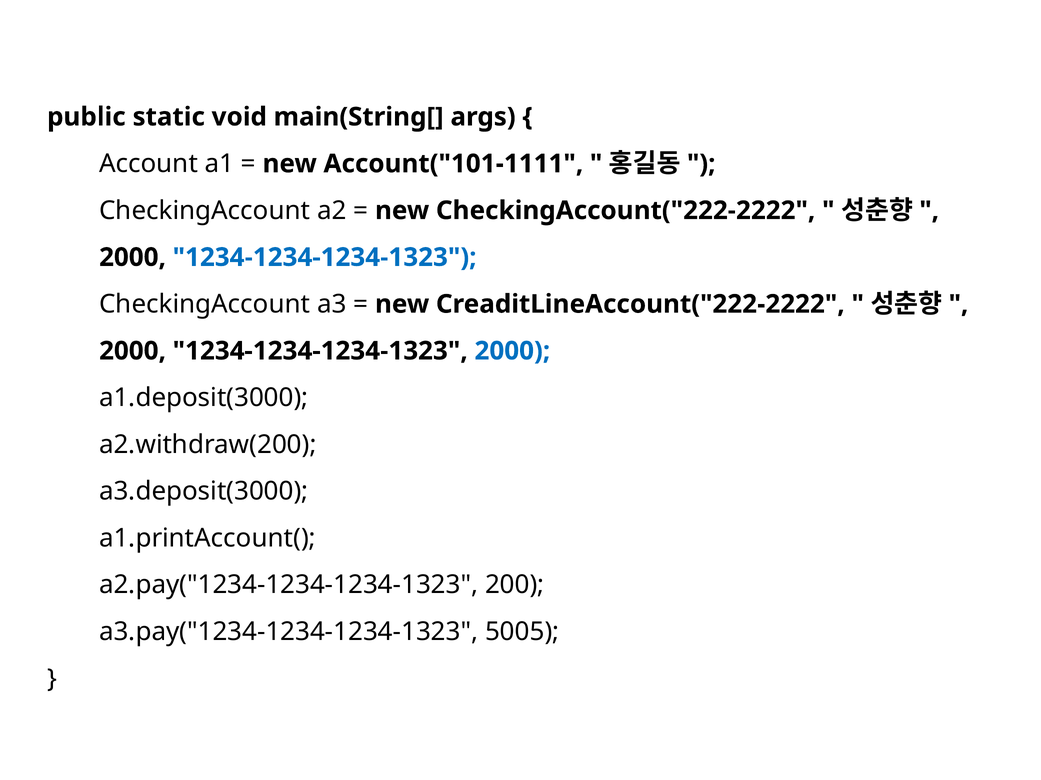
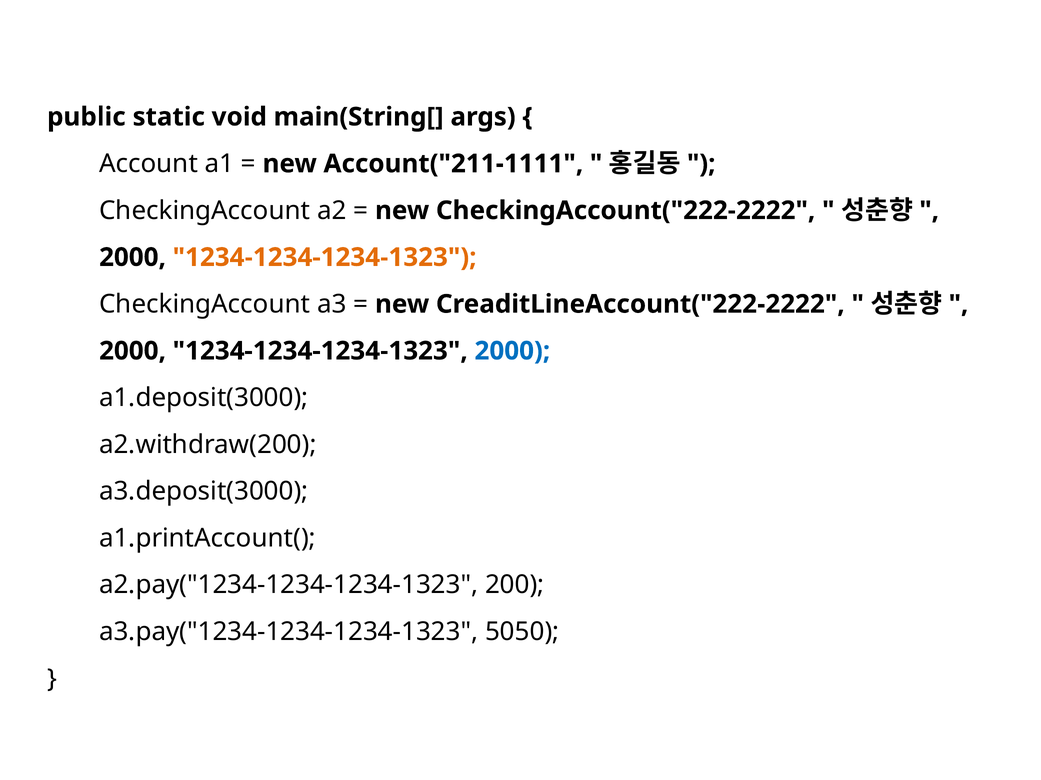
Account("101-1111: Account("101-1111 -> Account("211-1111
1234-1234-1234-1323 at (325, 258) colour: blue -> orange
5005: 5005 -> 5050
